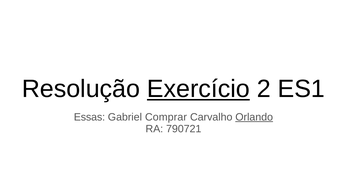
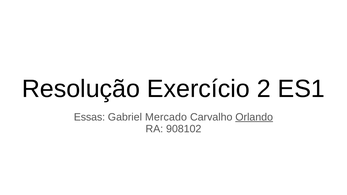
Exercício underline: present -> none
Comprar: Comprar -> Mercado
790721: 790721 -> 908102
